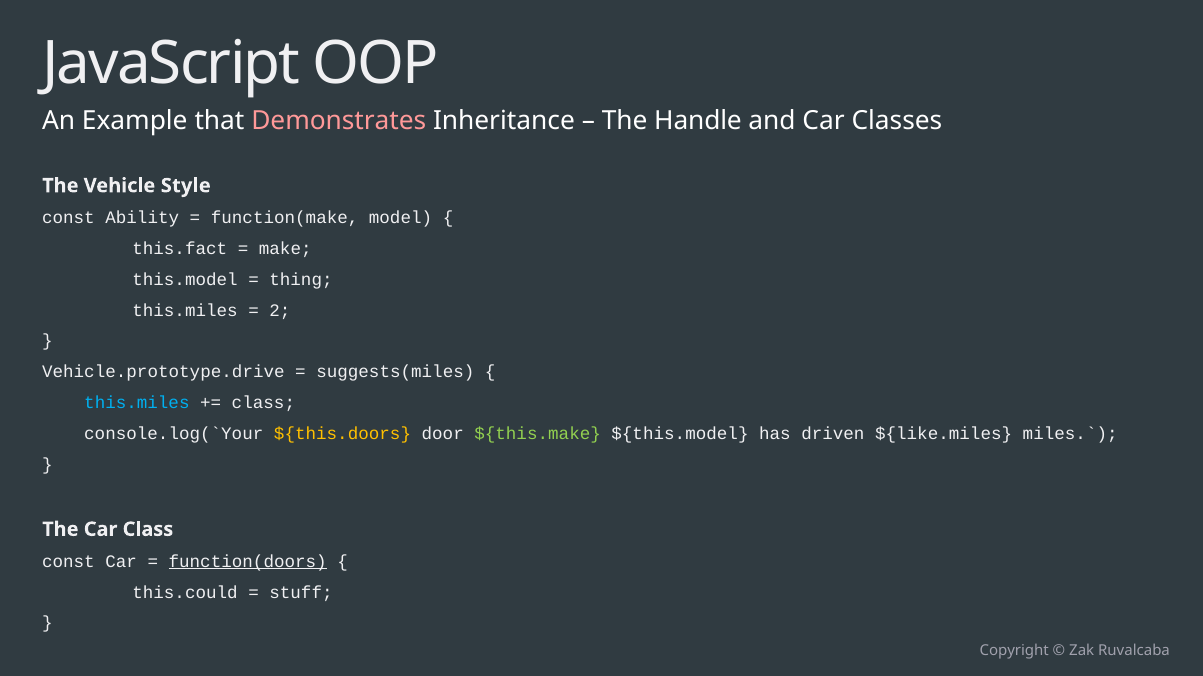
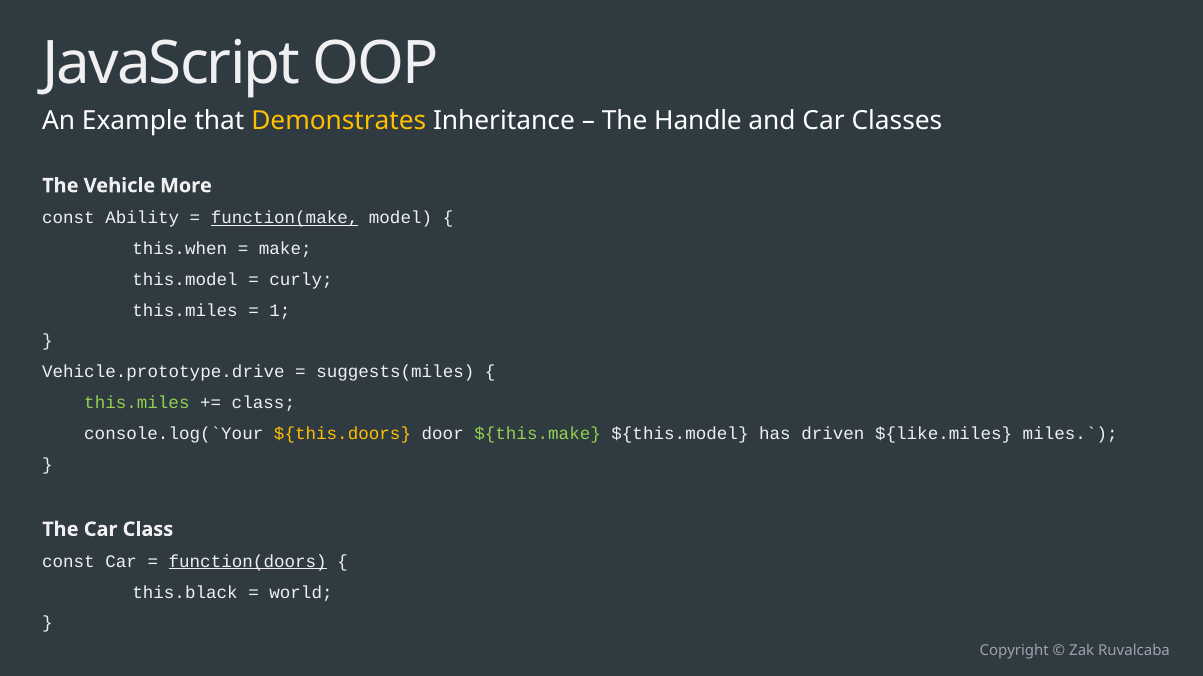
Demonstrates colour: pink -> yellow
Style: Style -> More
function(make underline: none -> present
this.fact: this.fact -> this.when
thing: thing -> curly
2: 2 -> 1
this.miles at (137, 403) colour: light blue -> light green
this.could: this.could -> this.black
stuff: stuff -> world
